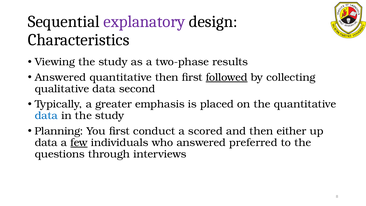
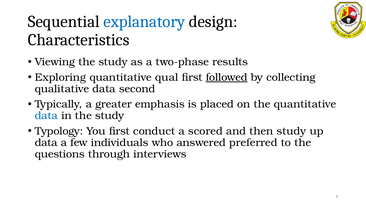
explanatory colour: purple -> blue
Answered at (60, 77): Answered -> Exploring
quantitative then: then -> qual
Planning: Planning -> Typology
then either: either -> study
few underline: present -> none
